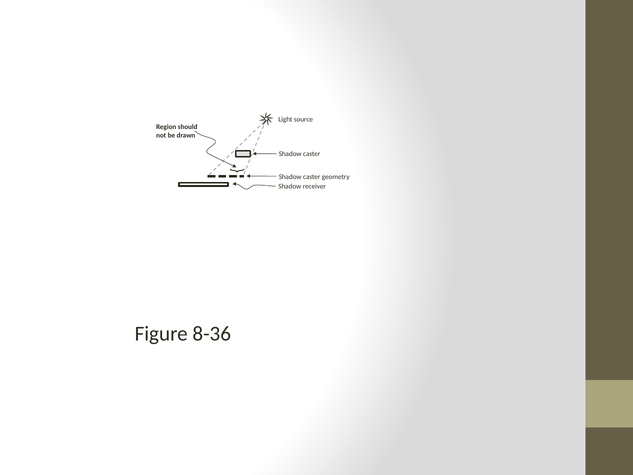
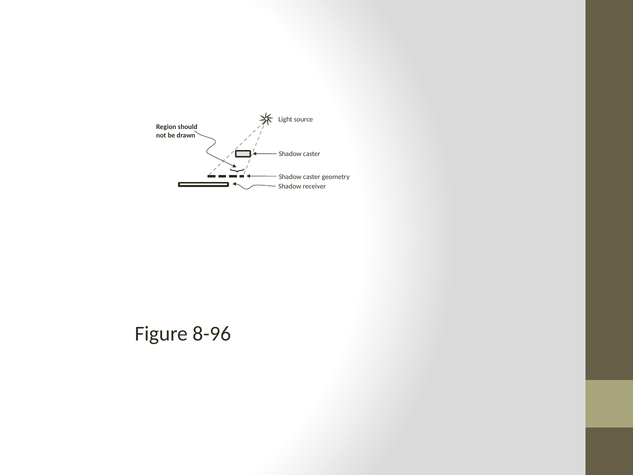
8-36: 8-36 -> 8-96
